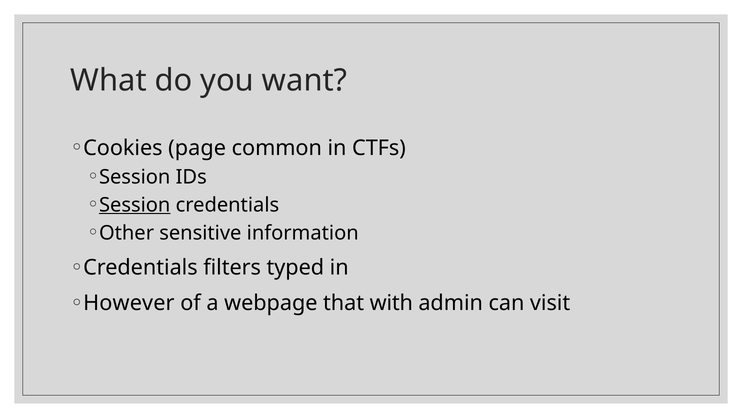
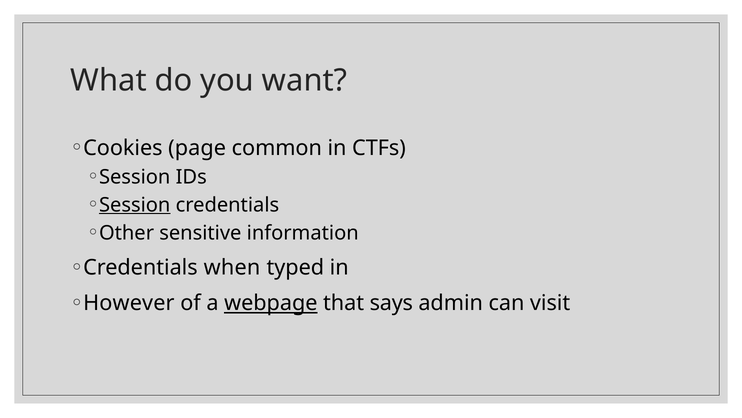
filters: filters -> when
webpage underline: none -> present
with: with -> says
